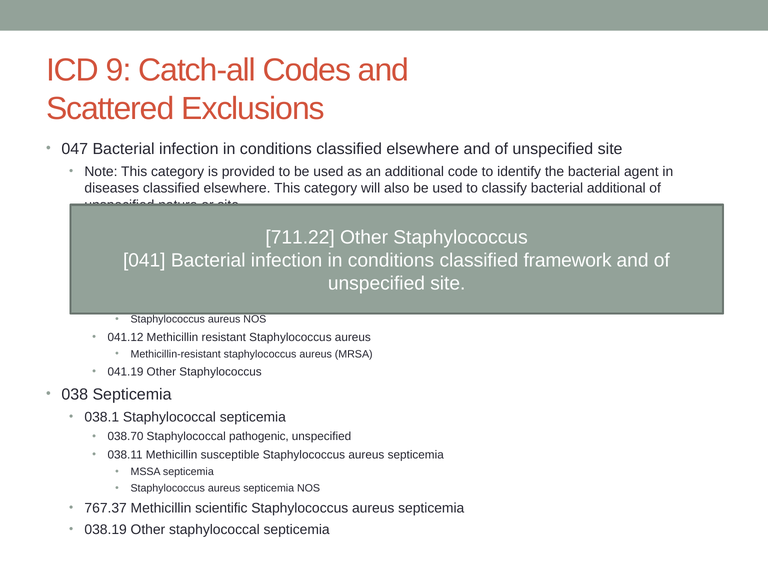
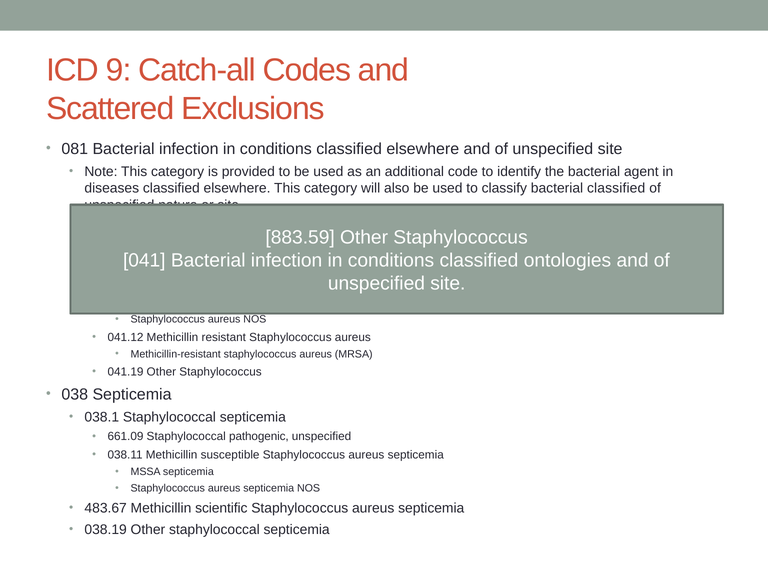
047: 047 -> 081
bacterial additional: additional -> classified
711.22: 711.22 -> 883.59
framework: framework -> ontologies
038.70: 038.70 -> 661.09
767.37: 767.37 -> 483.67
